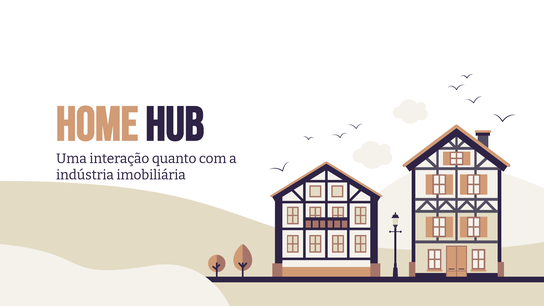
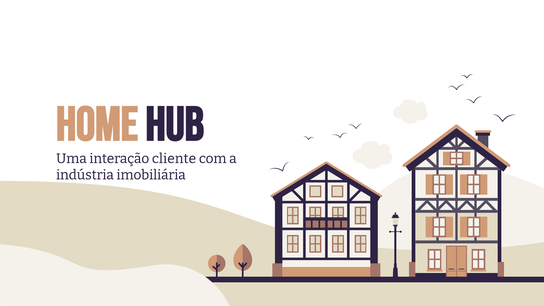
quanto: quanto -> cliente
